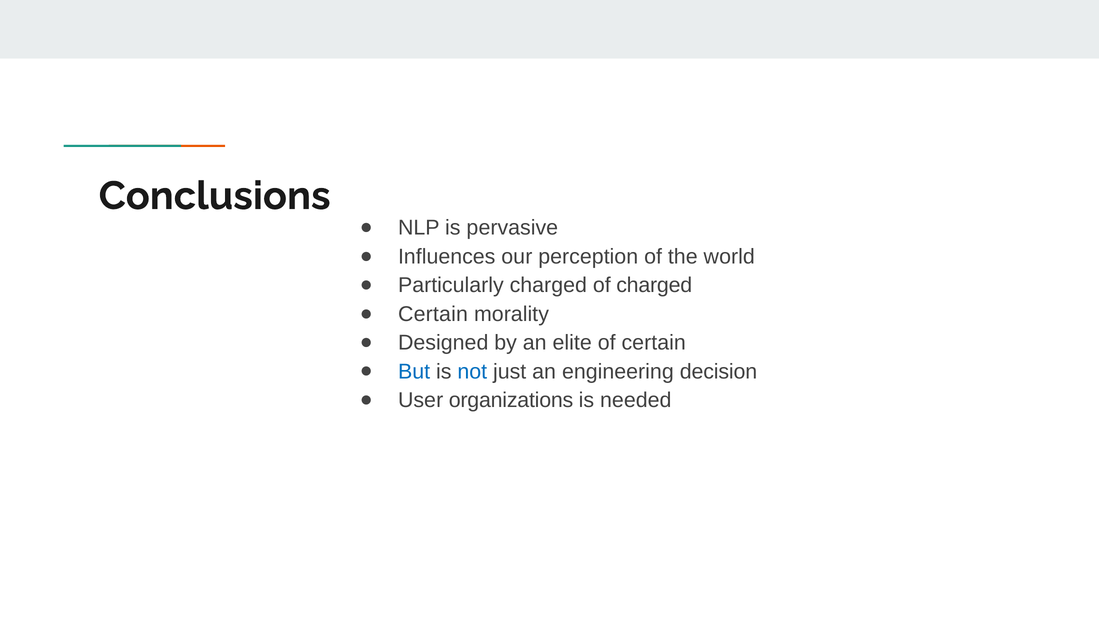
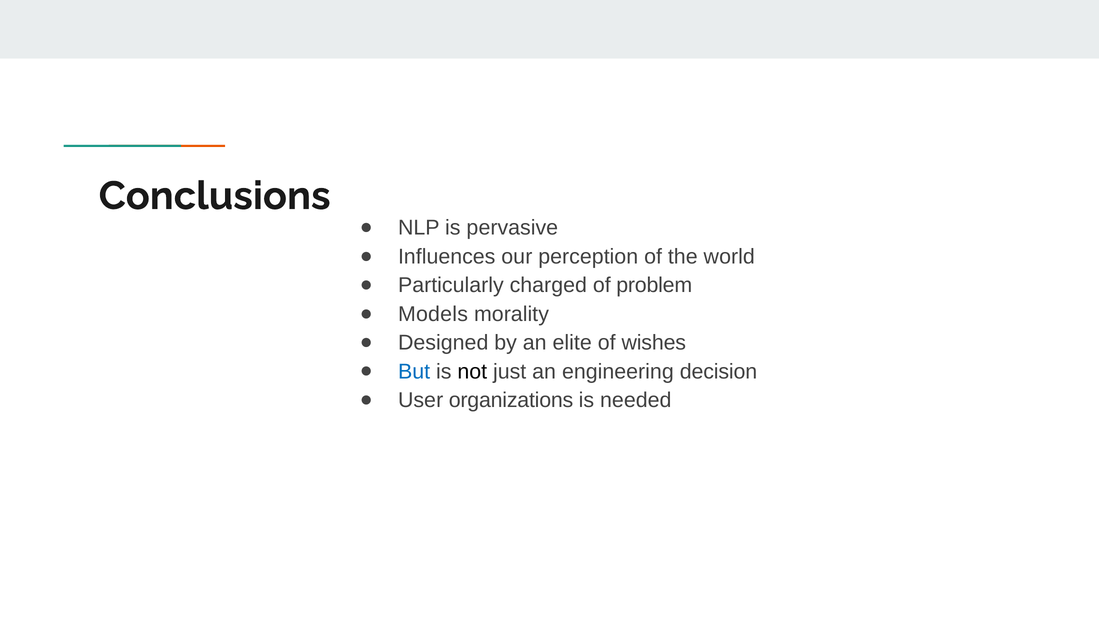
of charged: charged -> problem
Certain at (433, 314): Certain -> Models
of certain: certain -> wishes
not colour: blue -> black
